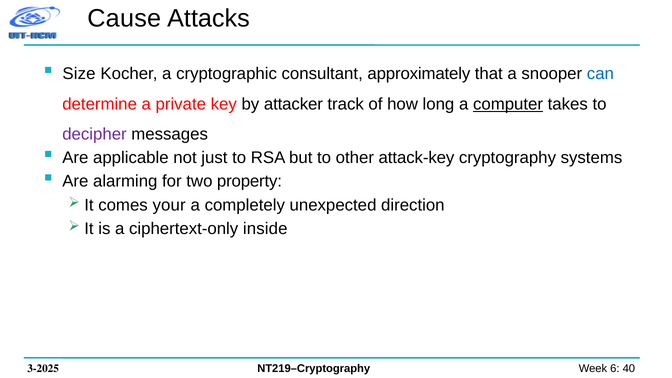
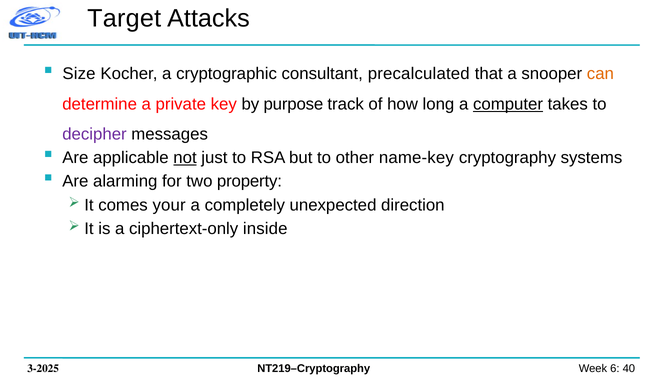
Cause: Cause -> Target
approximately: approximately -> precalculated
can colour: blue -> orange
attacker: attacker -> purpose
not underline: none -> present
attack-key: attack-key -> name-key
